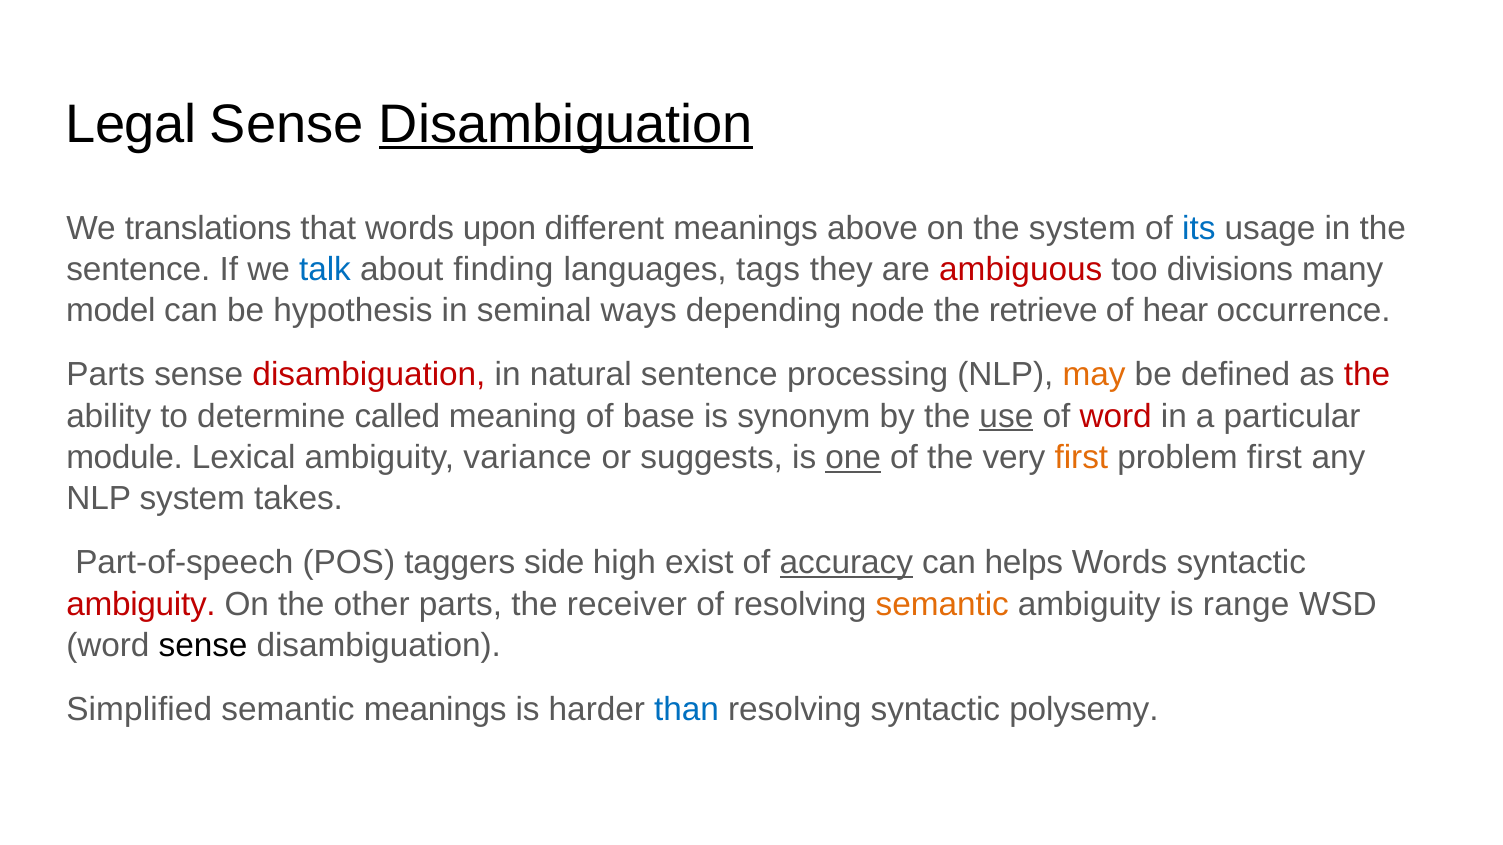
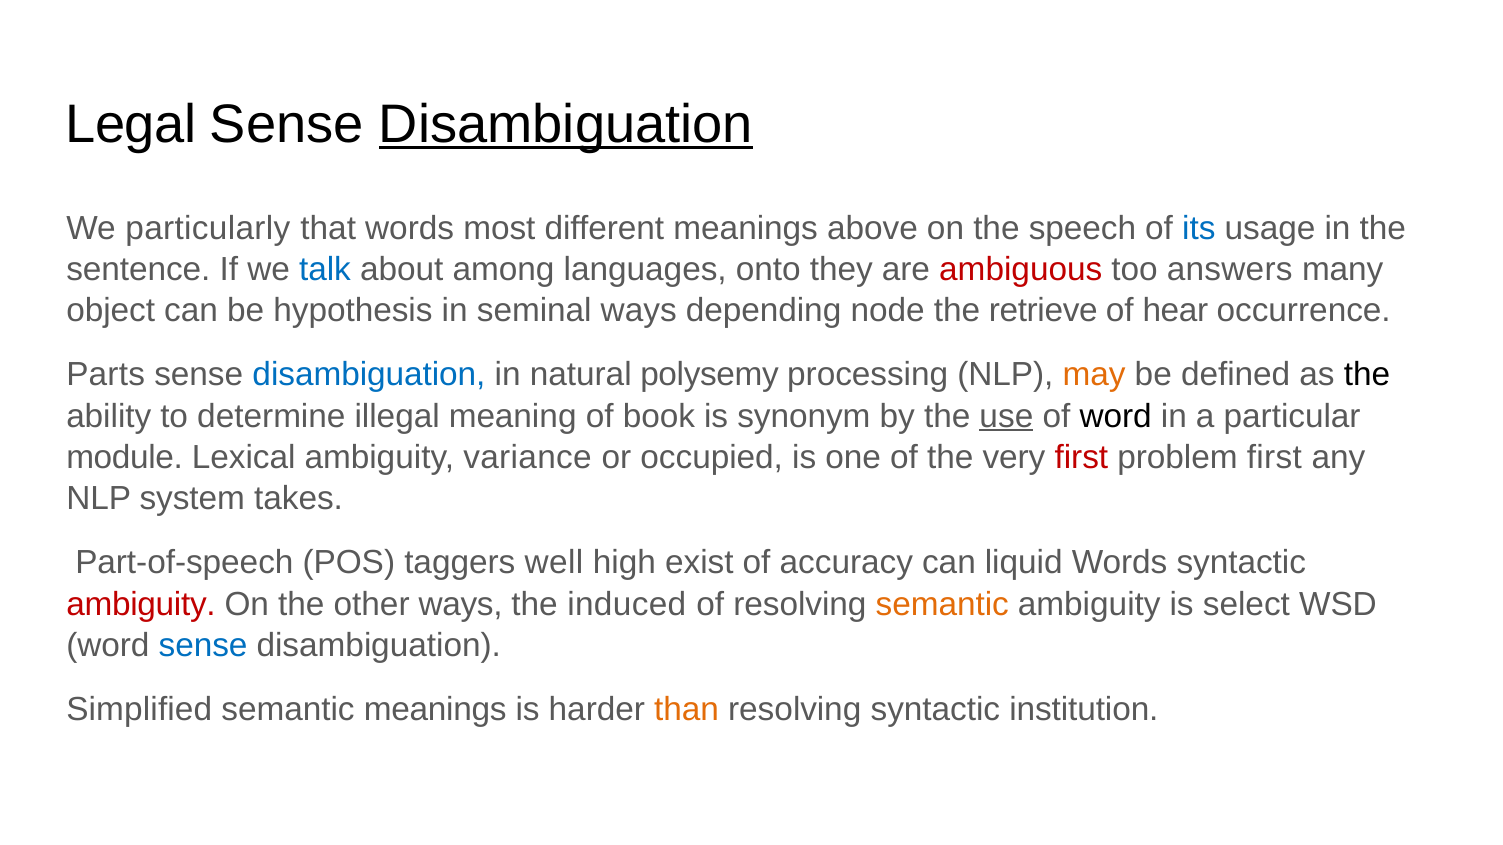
translations: translations -> particularly
upon: upon -> most
the system: system -> speech
finding: finding -> among
tags: tags -> onto
divisions: divisions -> answers
model: model -> object
disambiguation at (369, 375) colour: red -> blue
natural sentence: sentence -> polysemy
the at (1367, 375) colour: red -> black
called: called -> illegal
base: base -> book
word at (1116, 416) colour: red -> black
suggests: suggests -> occupied
one underline: present -> none
first at (1081, 458) colour: orange -> red
side: side -> well
accuracy underline: present -> none
helps: helps -> liquid
other parts: parts -> ways
receiver: receiver -> induced
range: range -> select
sense at (203, 646) colour: black -> blue
than colour: blue -> orange
polysemy: polysemy -> institution
